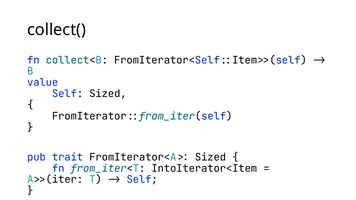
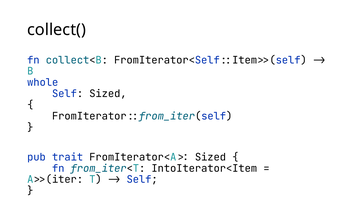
value: value -> whole
